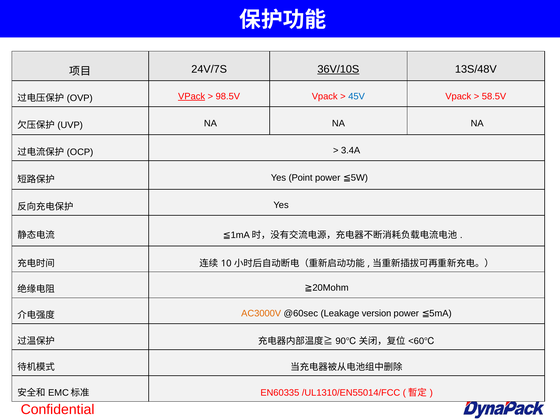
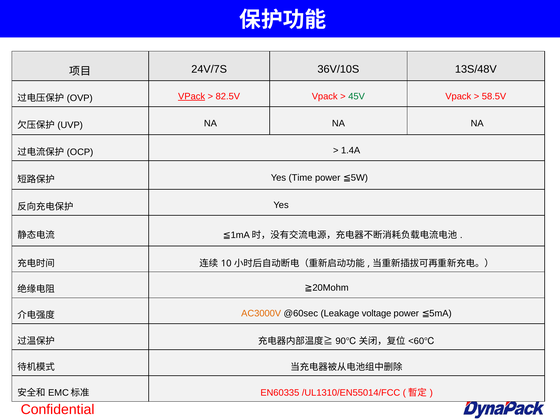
36V/10S underline: present -> none
98.5V: 98.5V -> 82.5V
45V colour: blue -> green
3.4A: 3.4A -> 1.4A
Point: Point -> Time
version: version -> voltage
